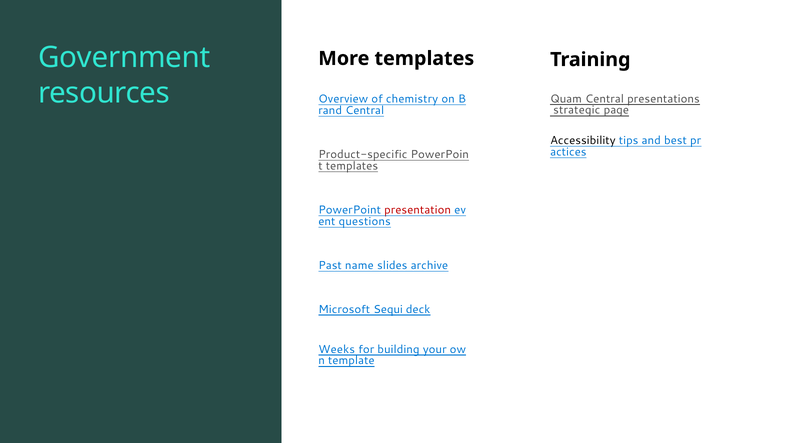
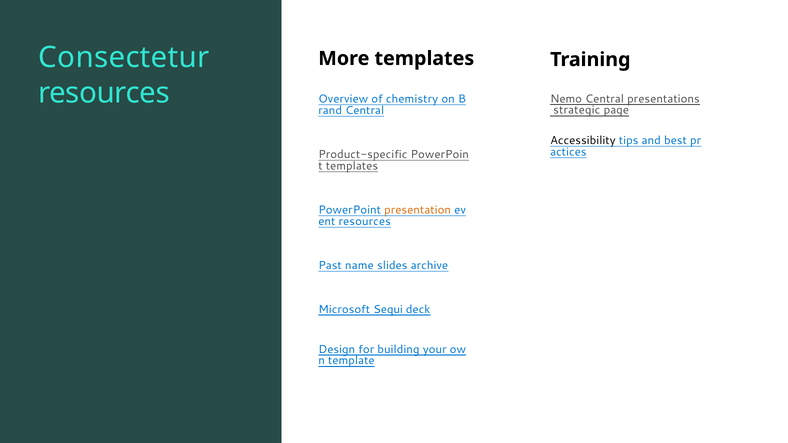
Government: Government -> Consectetur
Quam: Quam -> Nemo
presentation colour: red -> orange
questions at (365, 222): questions -> resources
Weeks: Weeks -> Design
